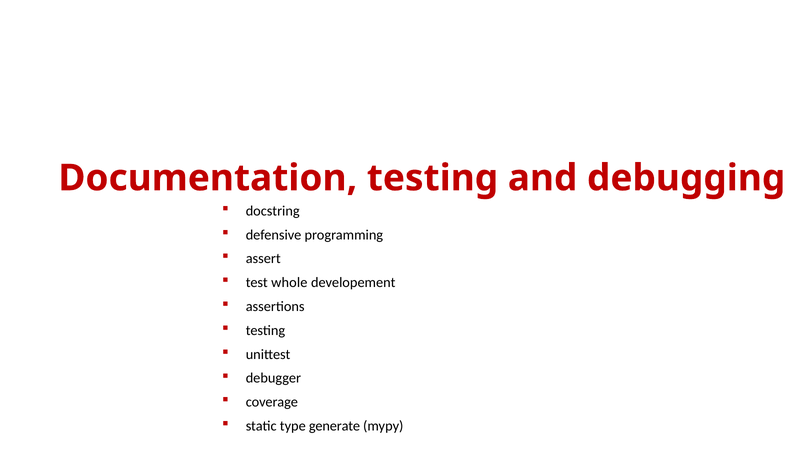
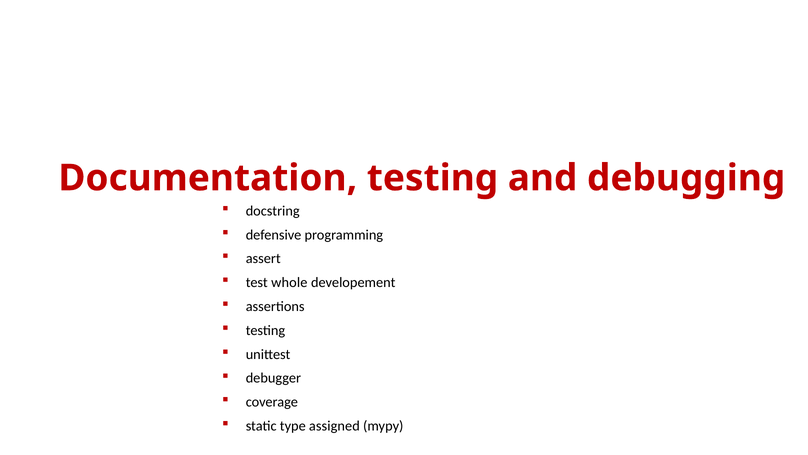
generate: generate -> assigned
